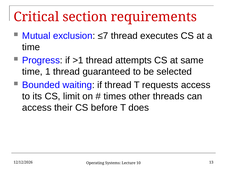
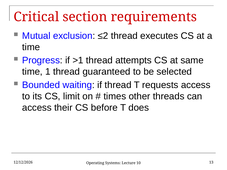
≤7: ≤7 -> ≤2
